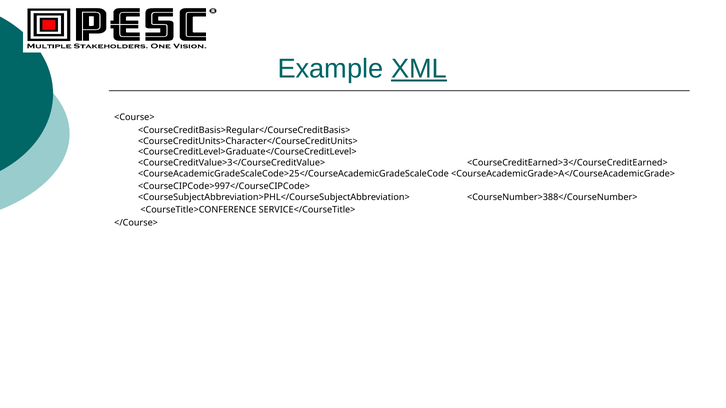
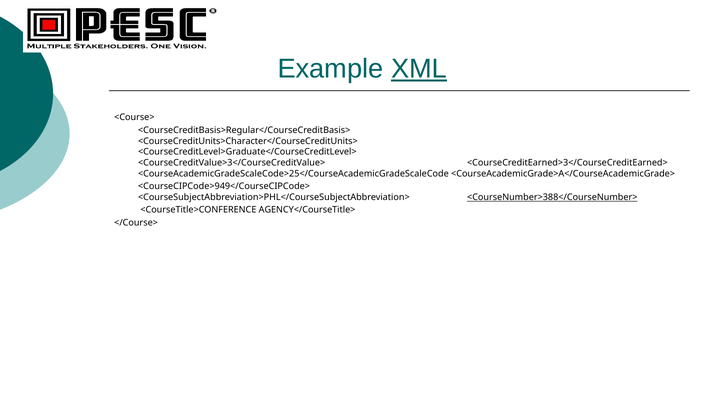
<CourseCIPCode>997</CourseCIPCode>: <CourseCIPCode>997</CourseCIPCode> -> <CourseCIPCode>949</CourseCIPCode>
<CourseNumber>388</CourseNumber> underline: none -> present
SERVICE</CourseTitle>: SERVICE</CourseTitle> -> AGENCY</CourseTitle>
